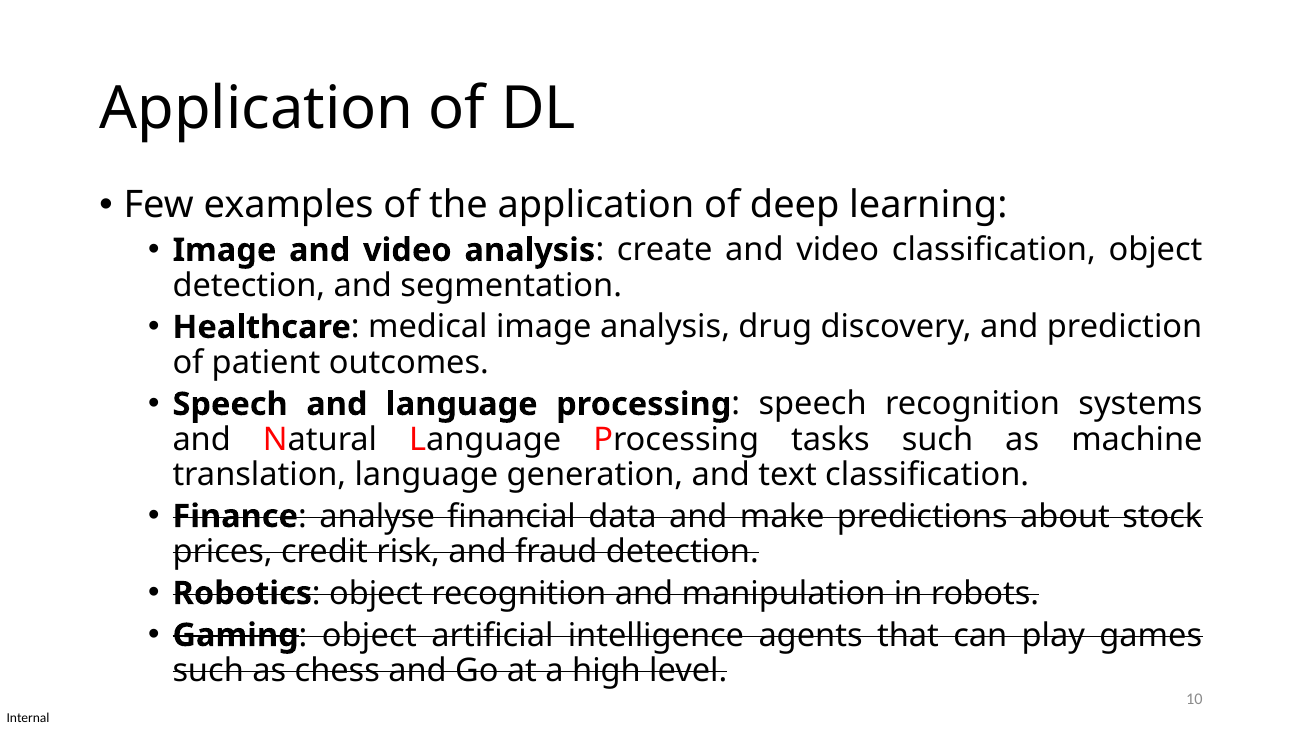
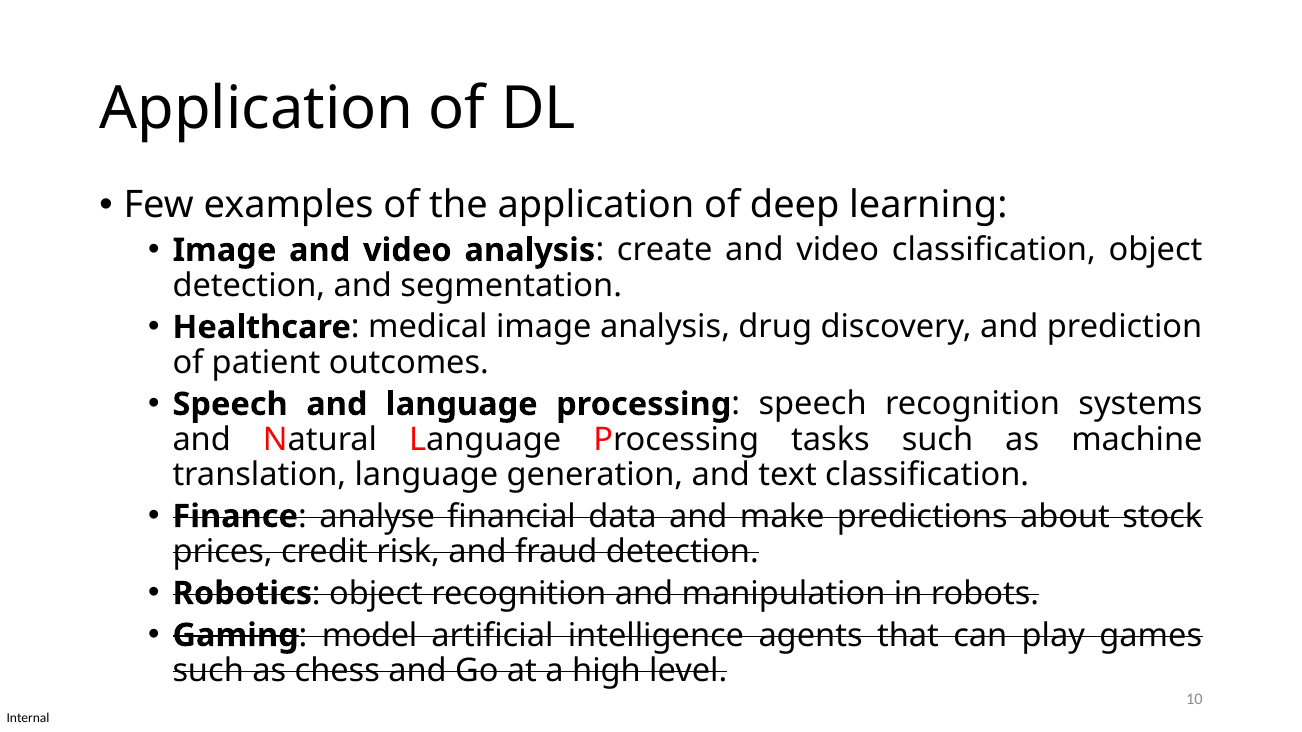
object at (369, 636): object -> model
